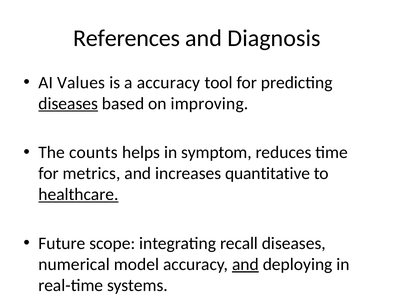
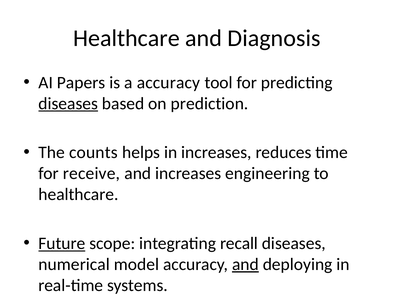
References at (127, 38): References -> Healthcare
Values: Values -> Papers
improving: improving -> prediction
in symptom: symptom -> increases
metrics: metrics -> receive
quantitative: quantitative -> engineering
healthcare at (78, 195) underline: present -> none
Future underline: none -> present
